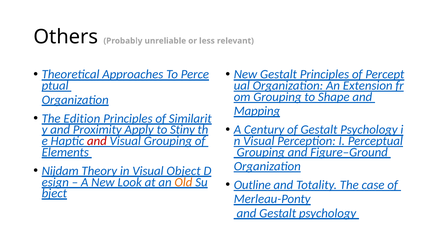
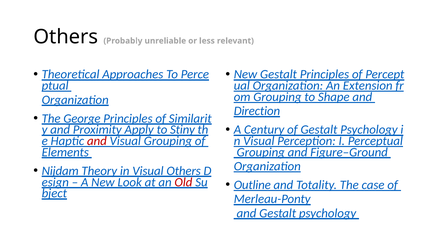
Mapping: Mapping -> Direction
Edition: Edition -> George
Visual Object: Object -> Others
Old colour: orange -> red
